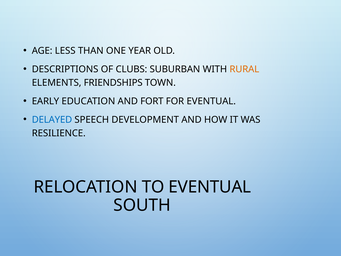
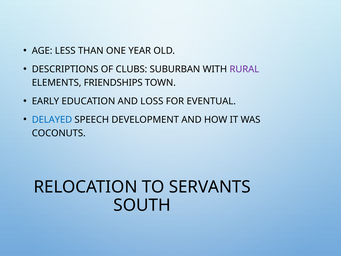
RURAL colour: orange -> purple
FORT: FORT -> LOSS
RESILIENCE: RESILIENCE -> COCONUTS
TO EVENTUAL: EVENTUAL -> SERVANTS
